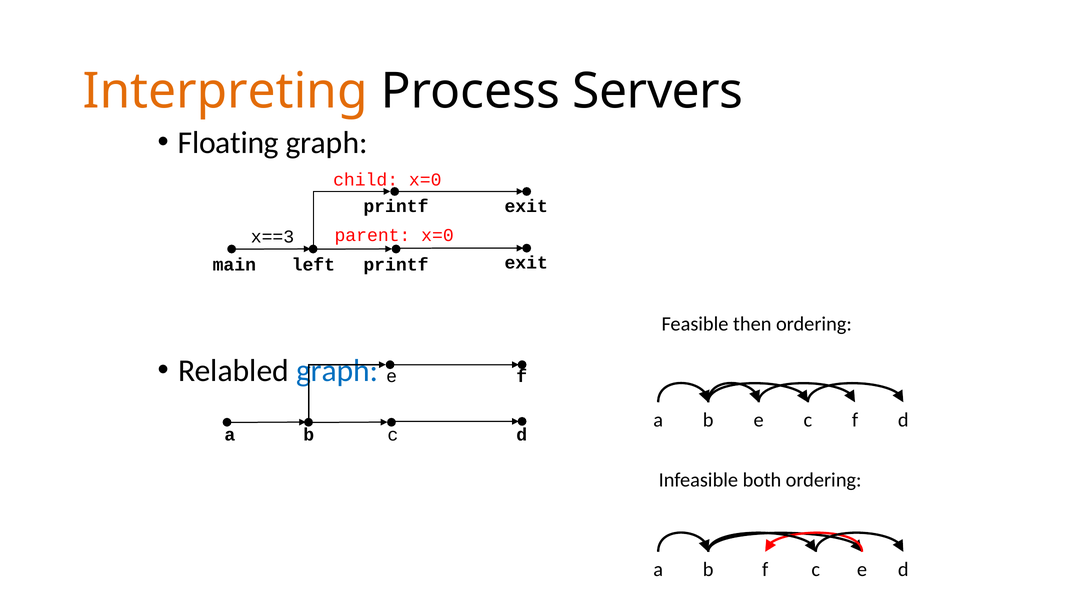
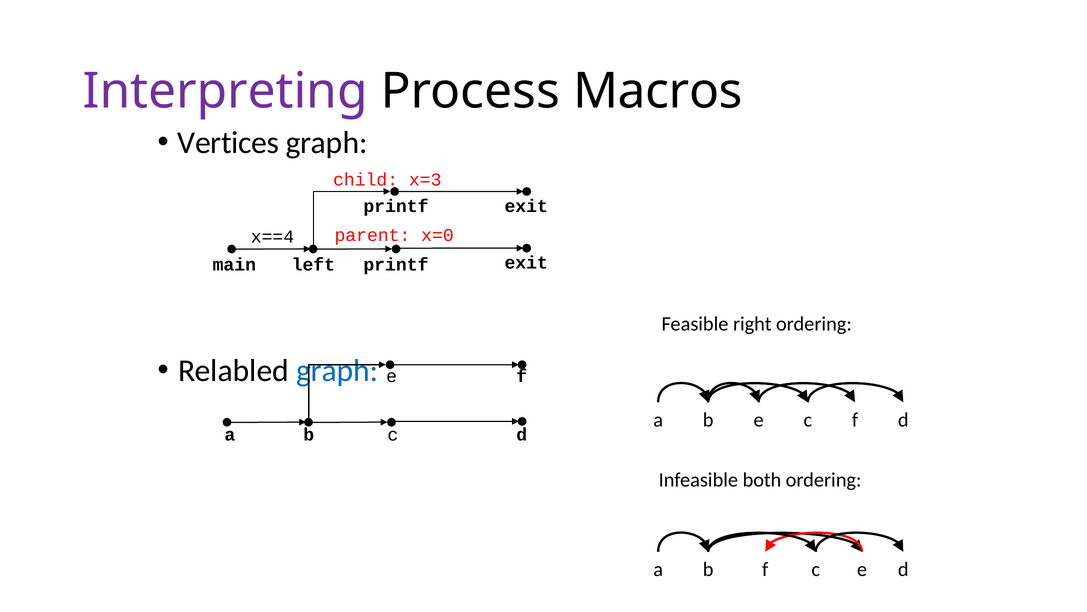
Interpreting colour: orange -> purple
Servers: Servers -> Macros
Floating: Floating -> Vertices
child x=0: x=0 -> x=3
x==3: x==3 -> x==4
then: then -> right
